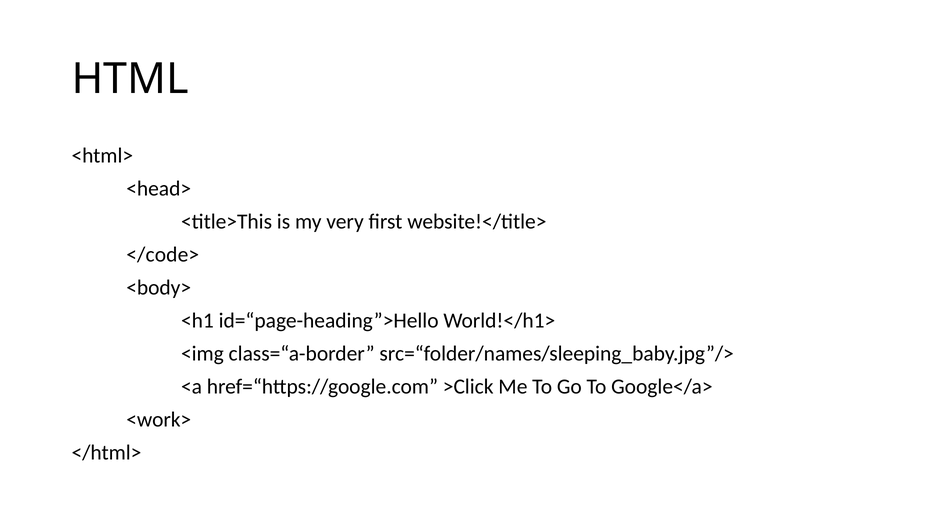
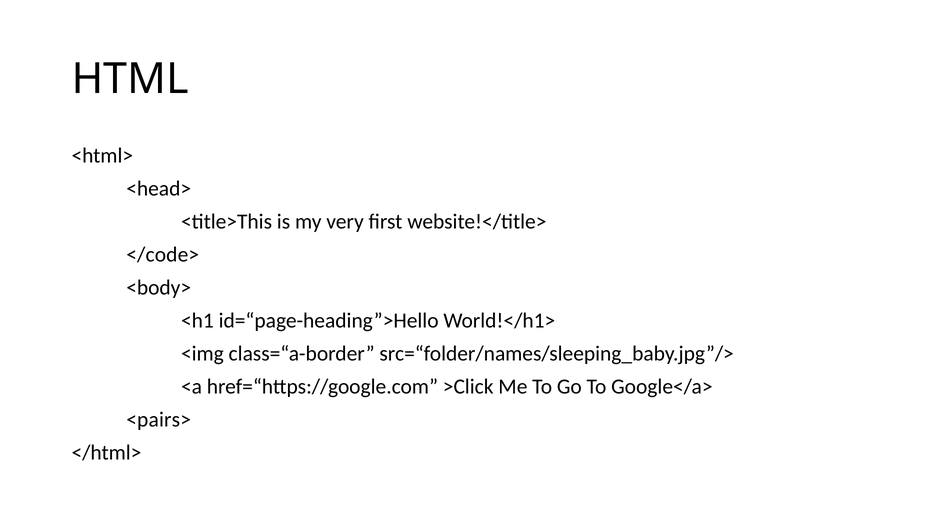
<work>: <work> -> <pairs>
